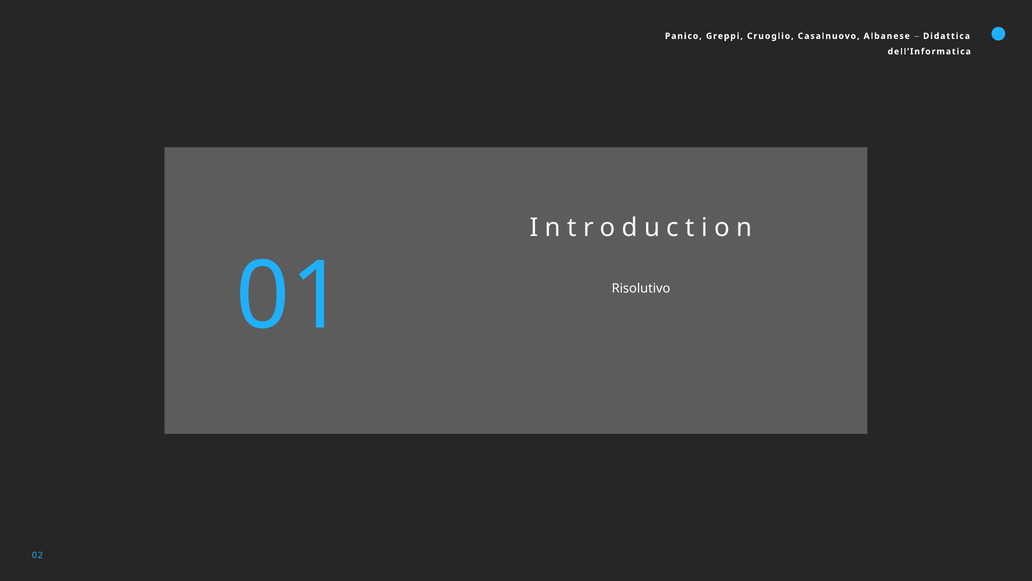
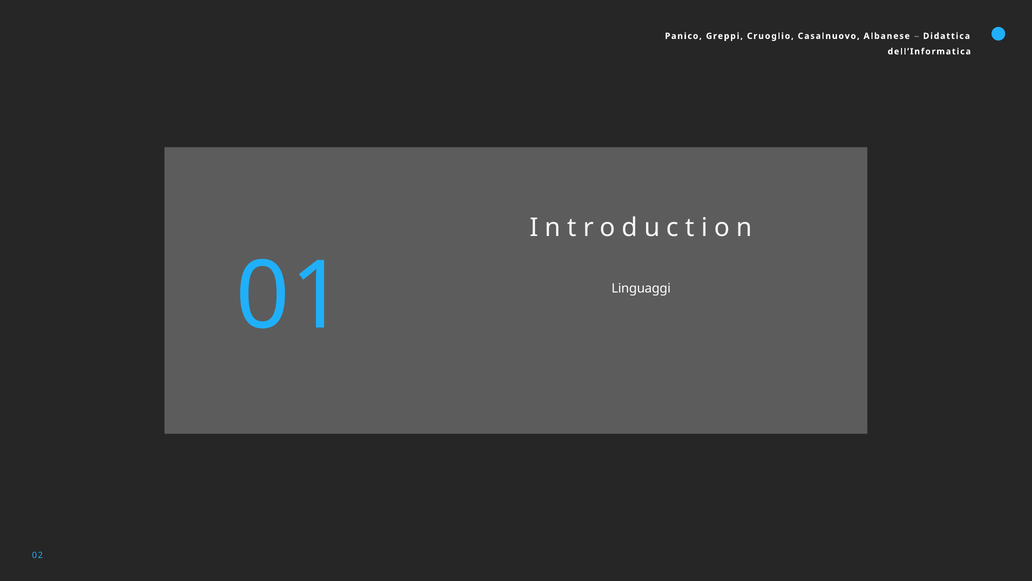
Risolutivo: Risolutivo -> Linguaggi
